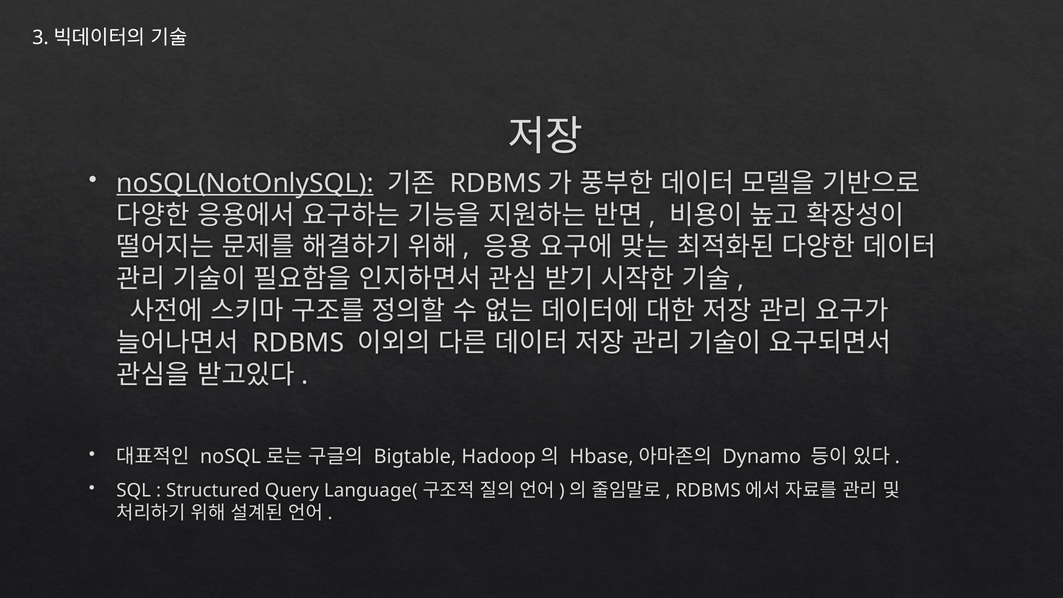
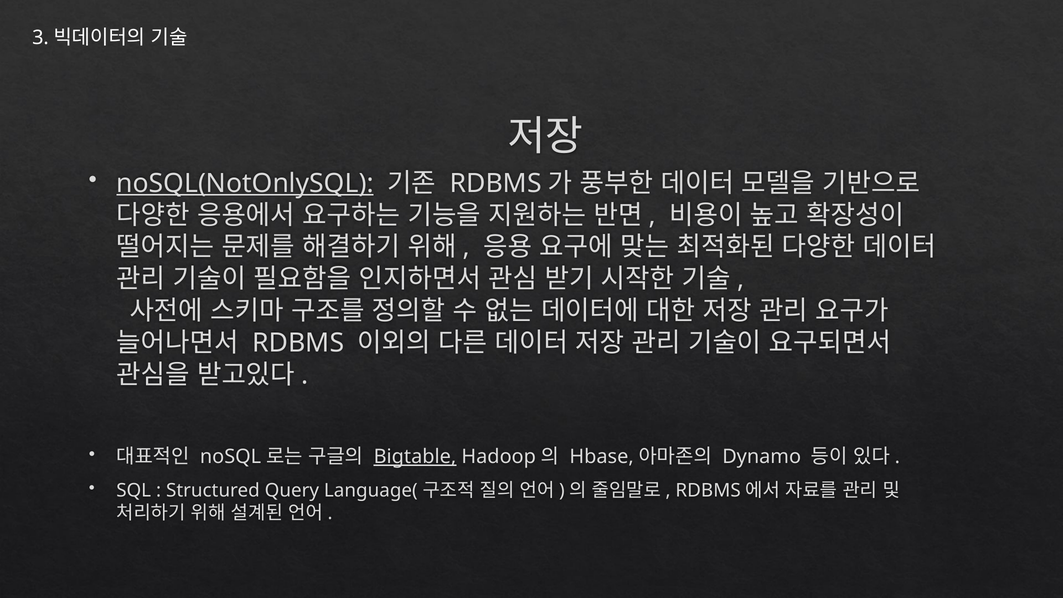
Bigtable underline: none -> present
